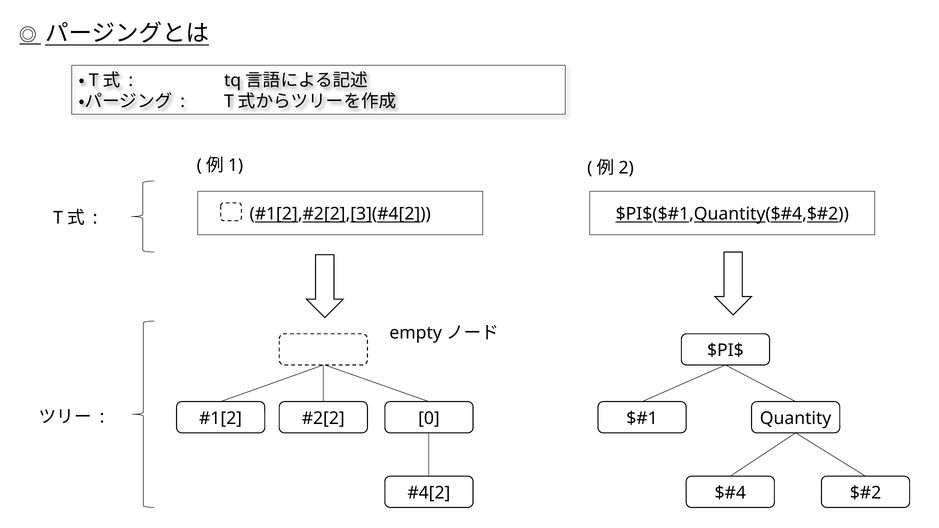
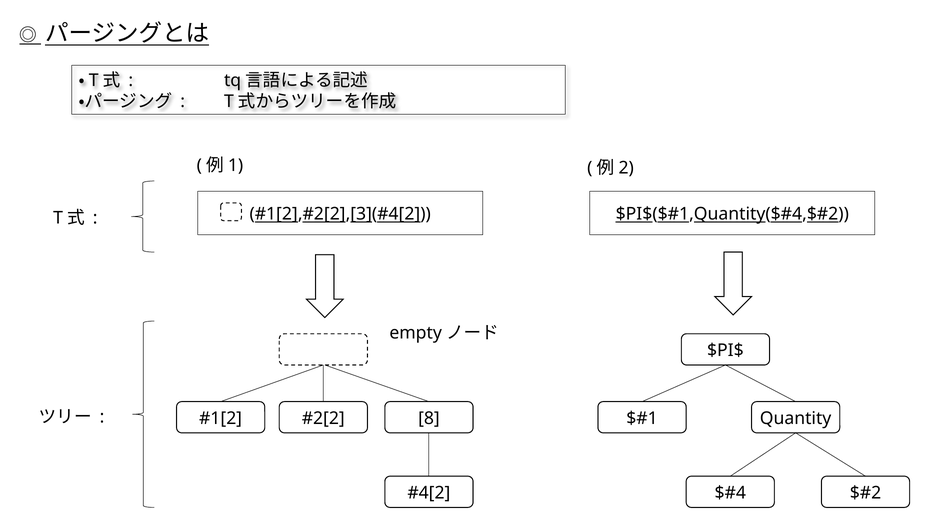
0: 0 -> 8
